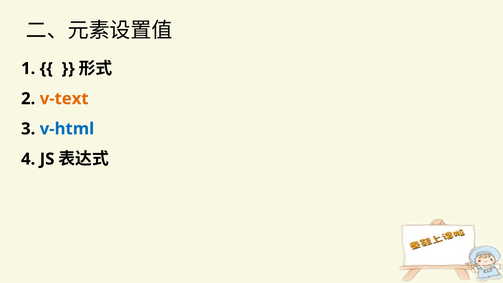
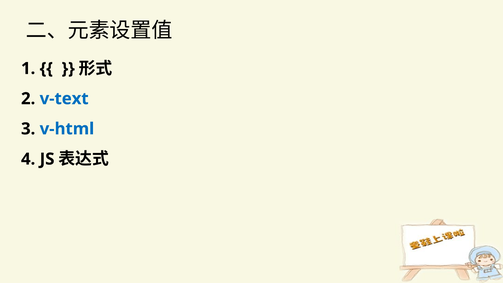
v-text colour: orange -> blue
